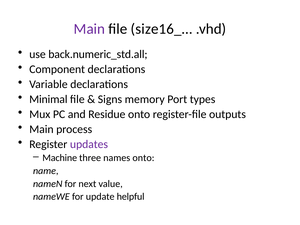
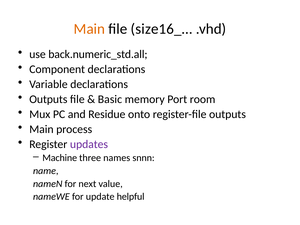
Main at (89, 29) colour: purple -> orange
Minimal at (48, 99): Minimal -> Outputs
Signs: Signs -> Basic
types: types -> room
names onto: onto -> snnn
